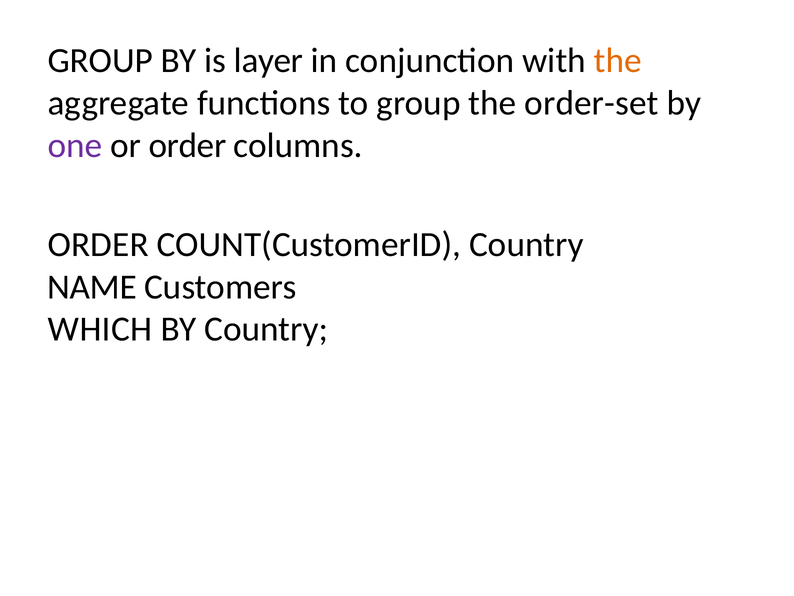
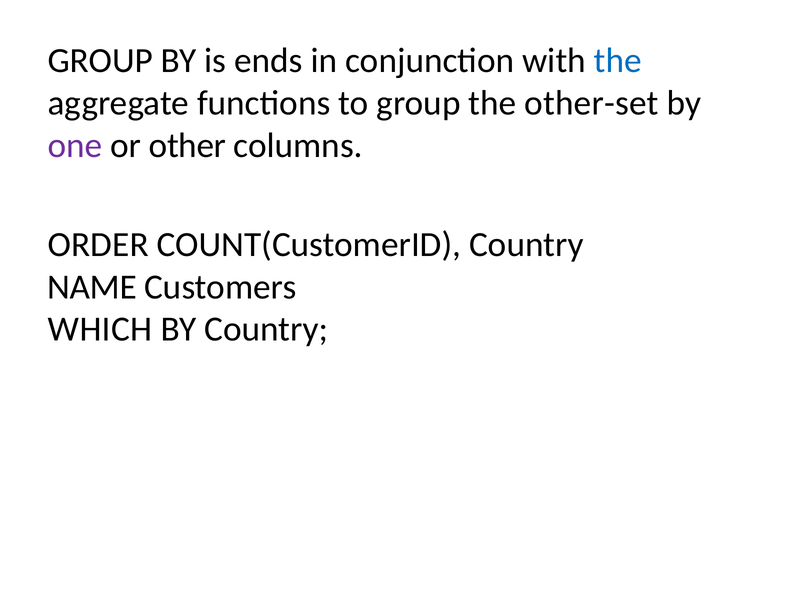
layer: layer -> ends
the at (618, 61) colour: orange -> blue
order-set: order-set -> other-set
or order: order -> other
